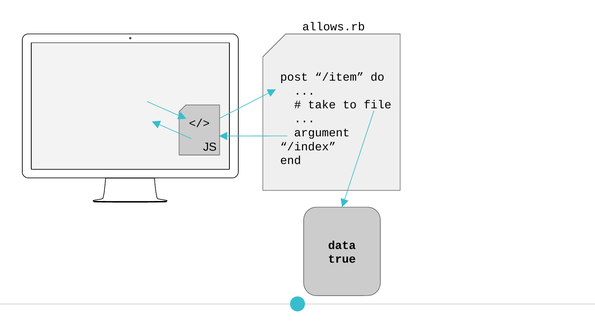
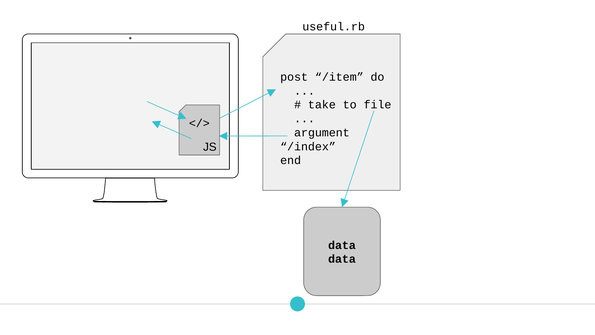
allows.rb: allows.rb -> useful.rb
true at (342, 259): true -> data
